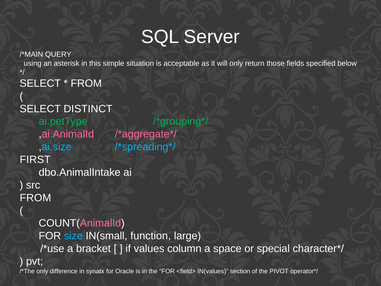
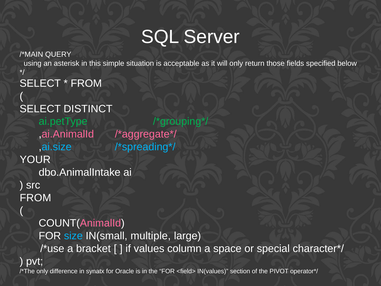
FIRST: FIRST -> YOUR
function: function -> multiple
